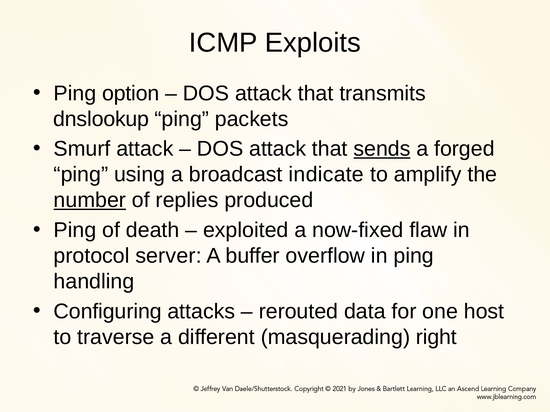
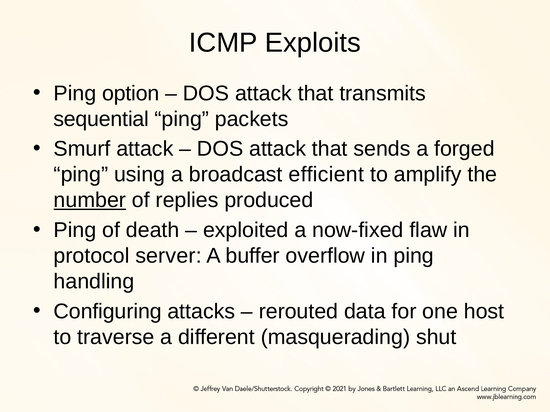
dnslookup: dnslookup -> sequential
sends underline: present -> none
indicate: indicate -> efficient
right: right -> shut
